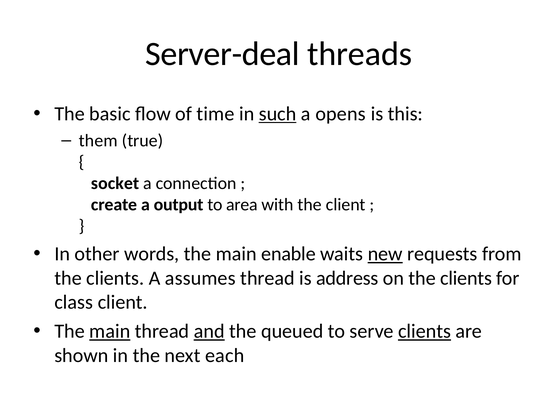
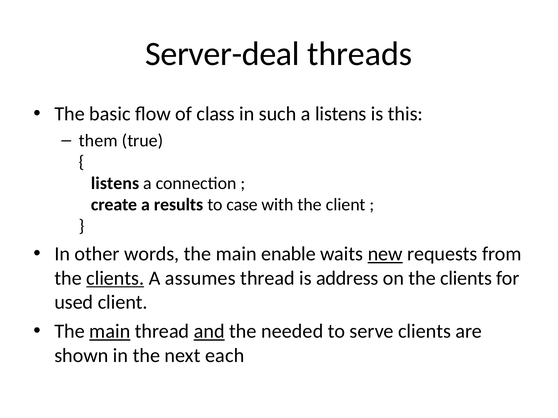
time: time -> class
such underline: present -> none
a opens: opens -> listens
socket at (115, 184): socket -> listens
output: output -> results
area: area -> case
clients at (115, 278) underline: none -> present
class: class -> used
queued: queued -> needed
clients at (425, 332) underline: present -> none
